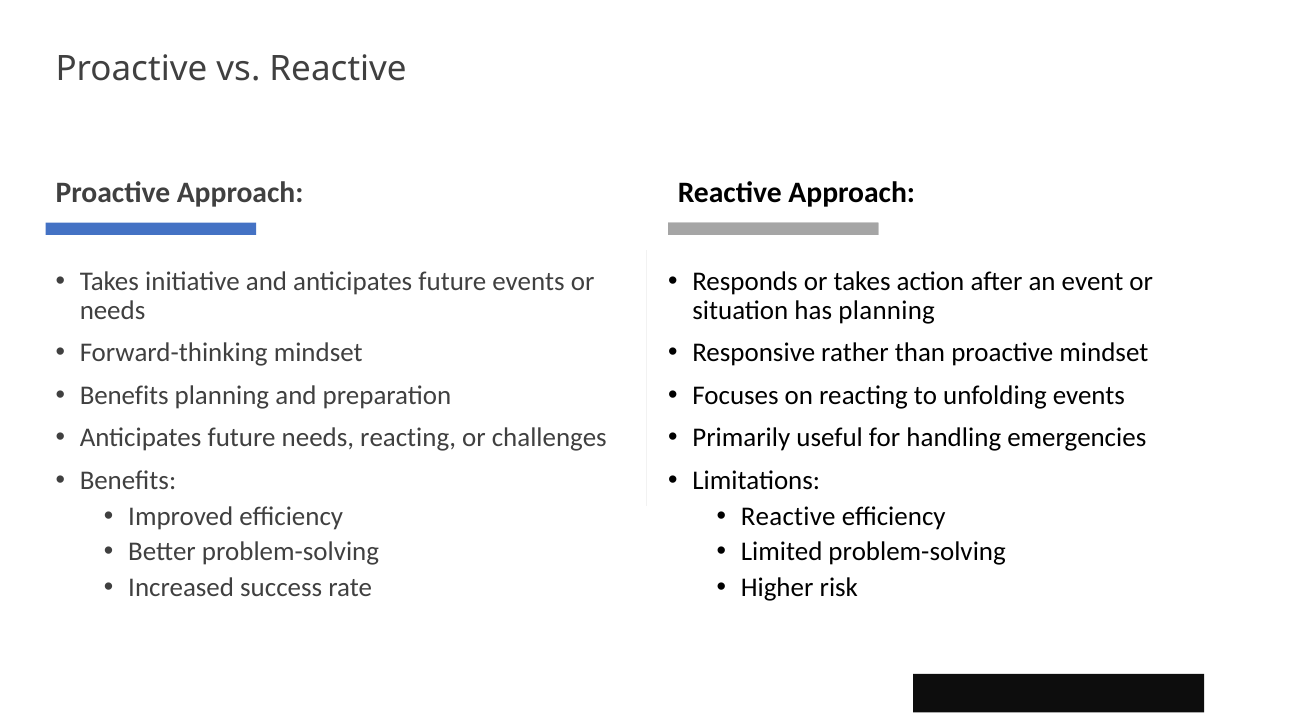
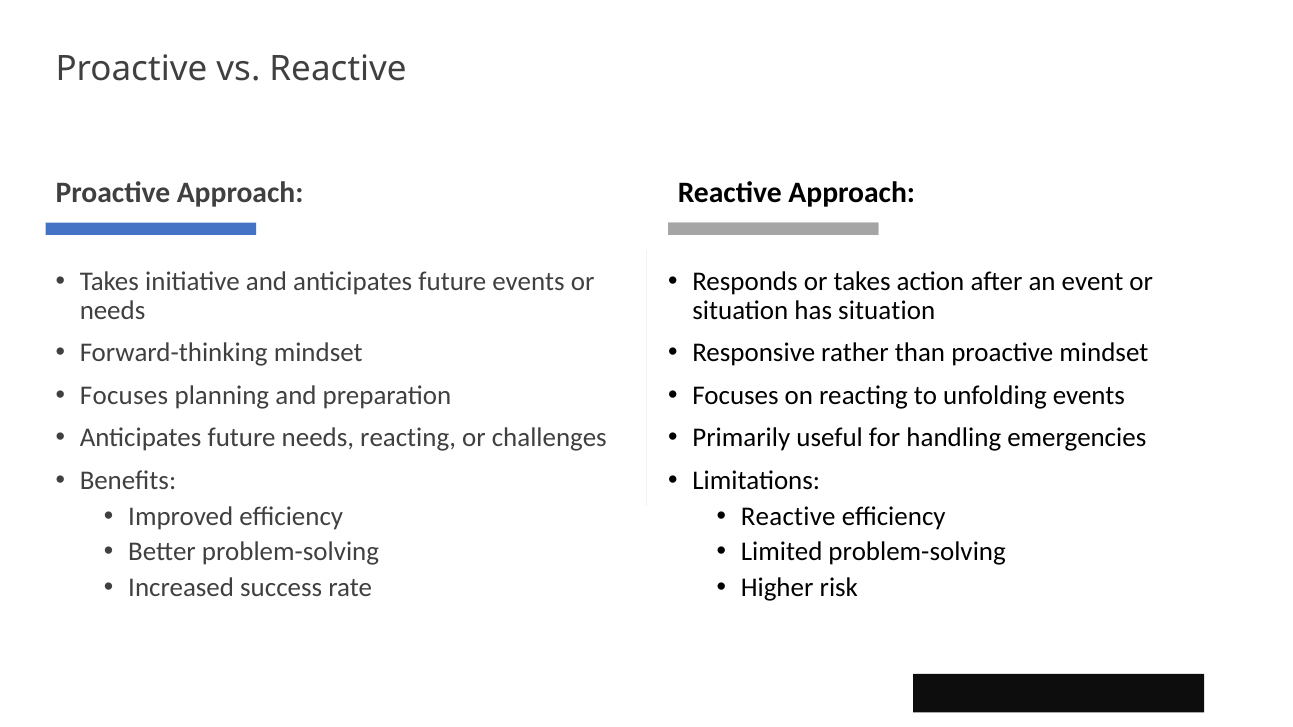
has planning: planning -> situation
Benefits at (124, 396): Benefits -> Focuses
